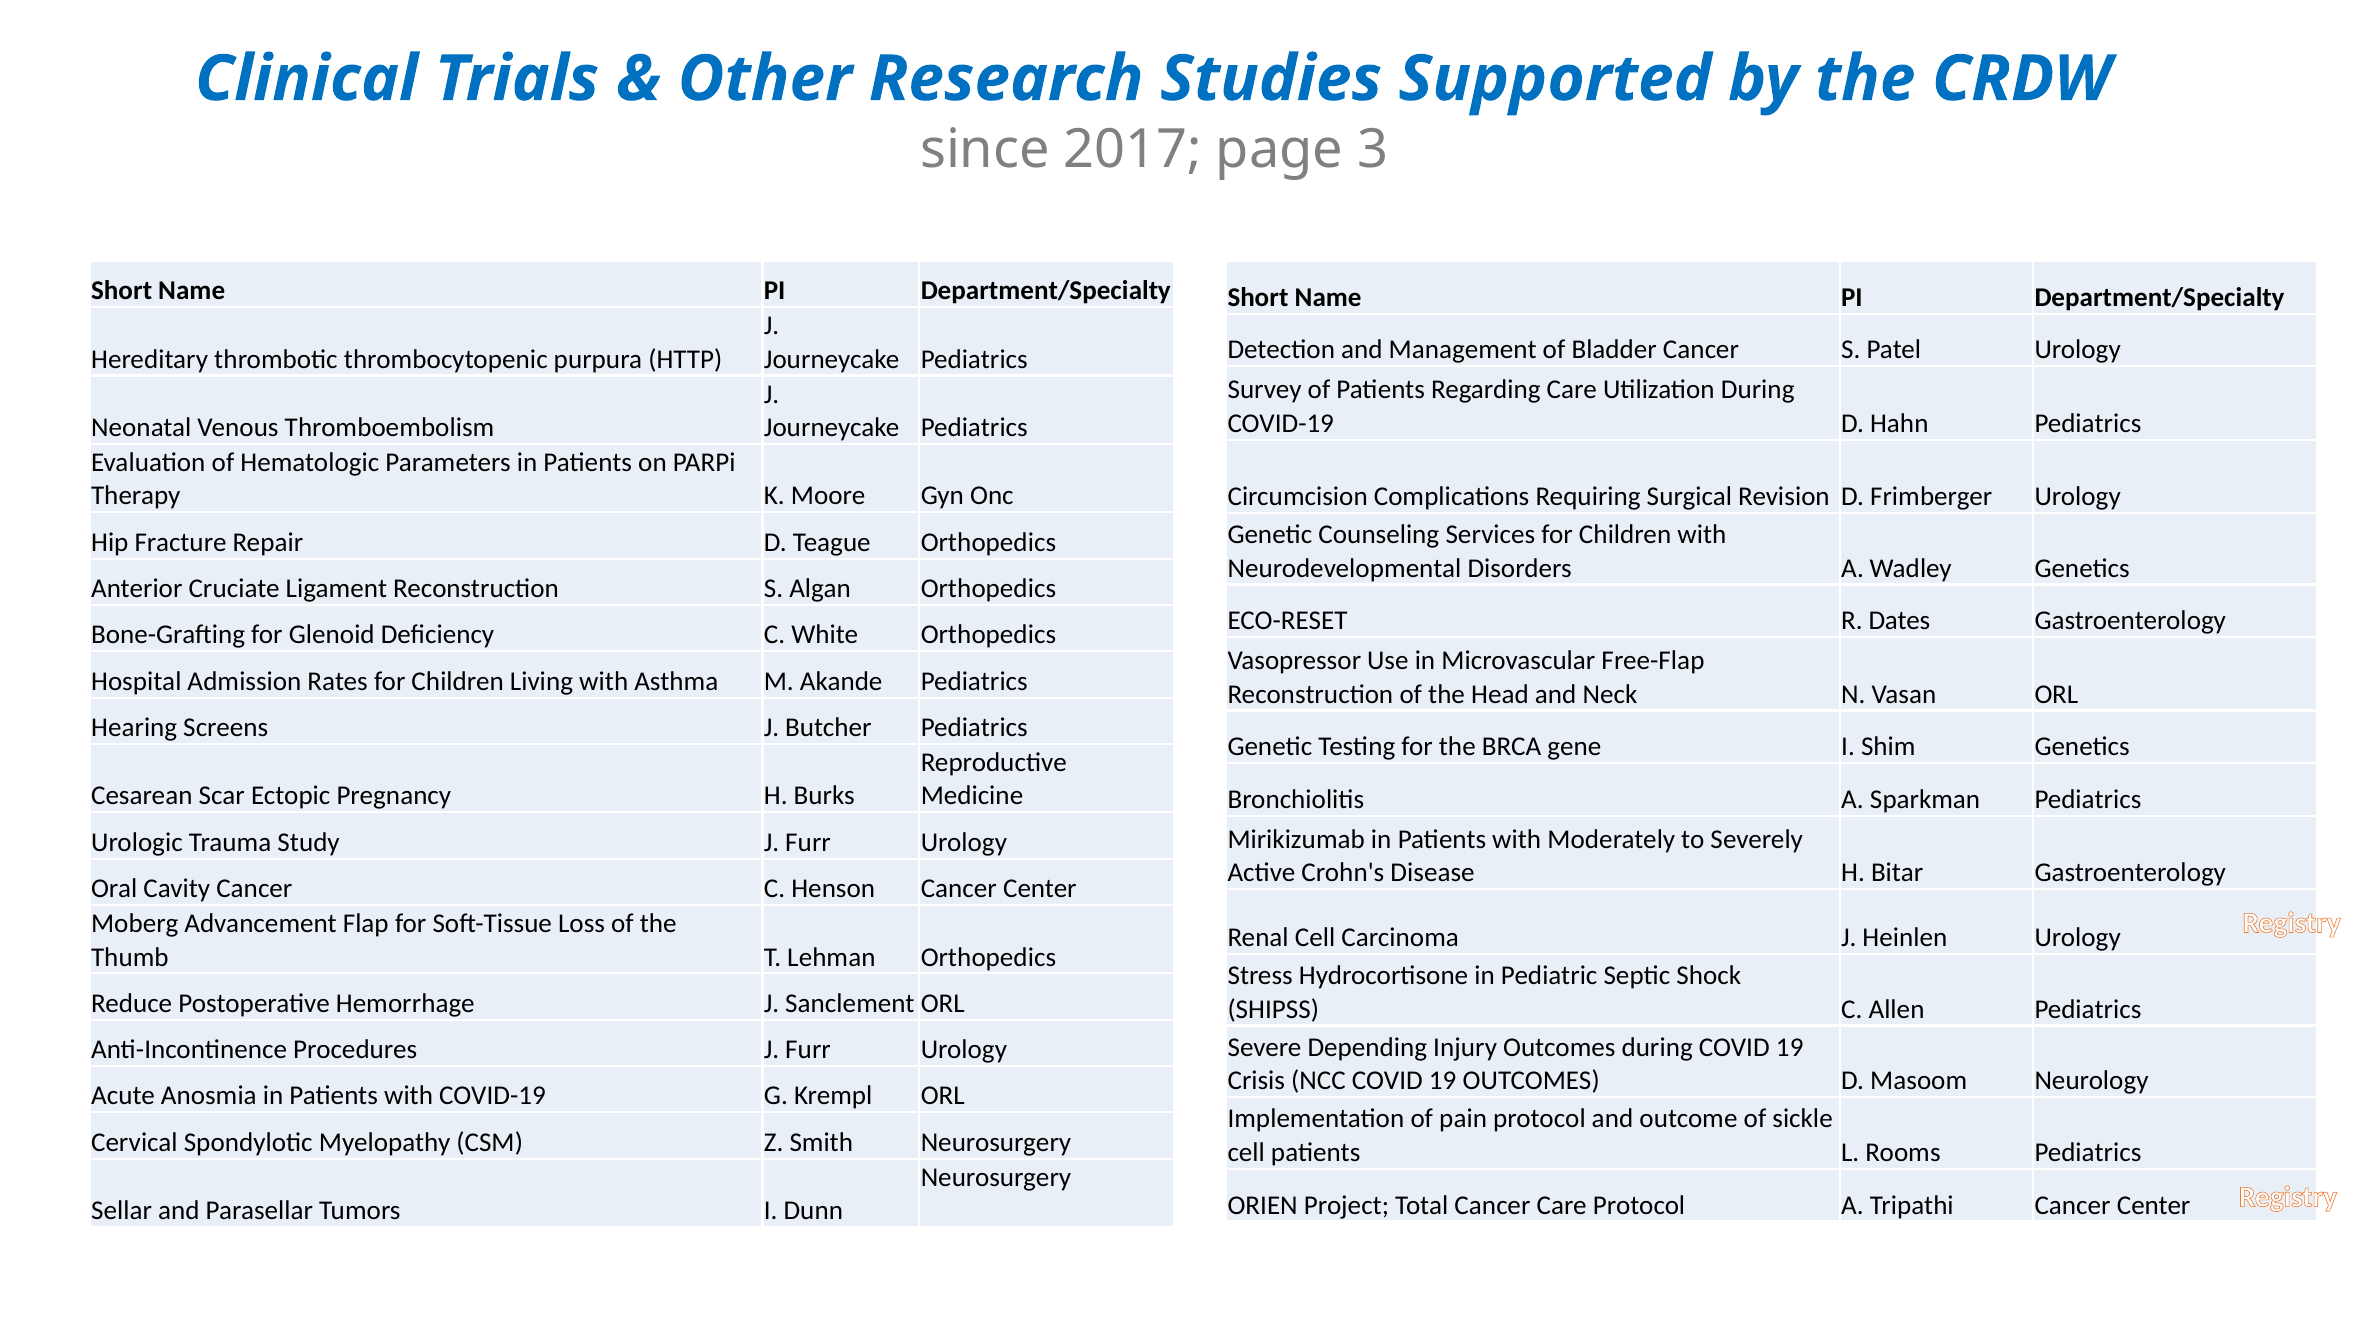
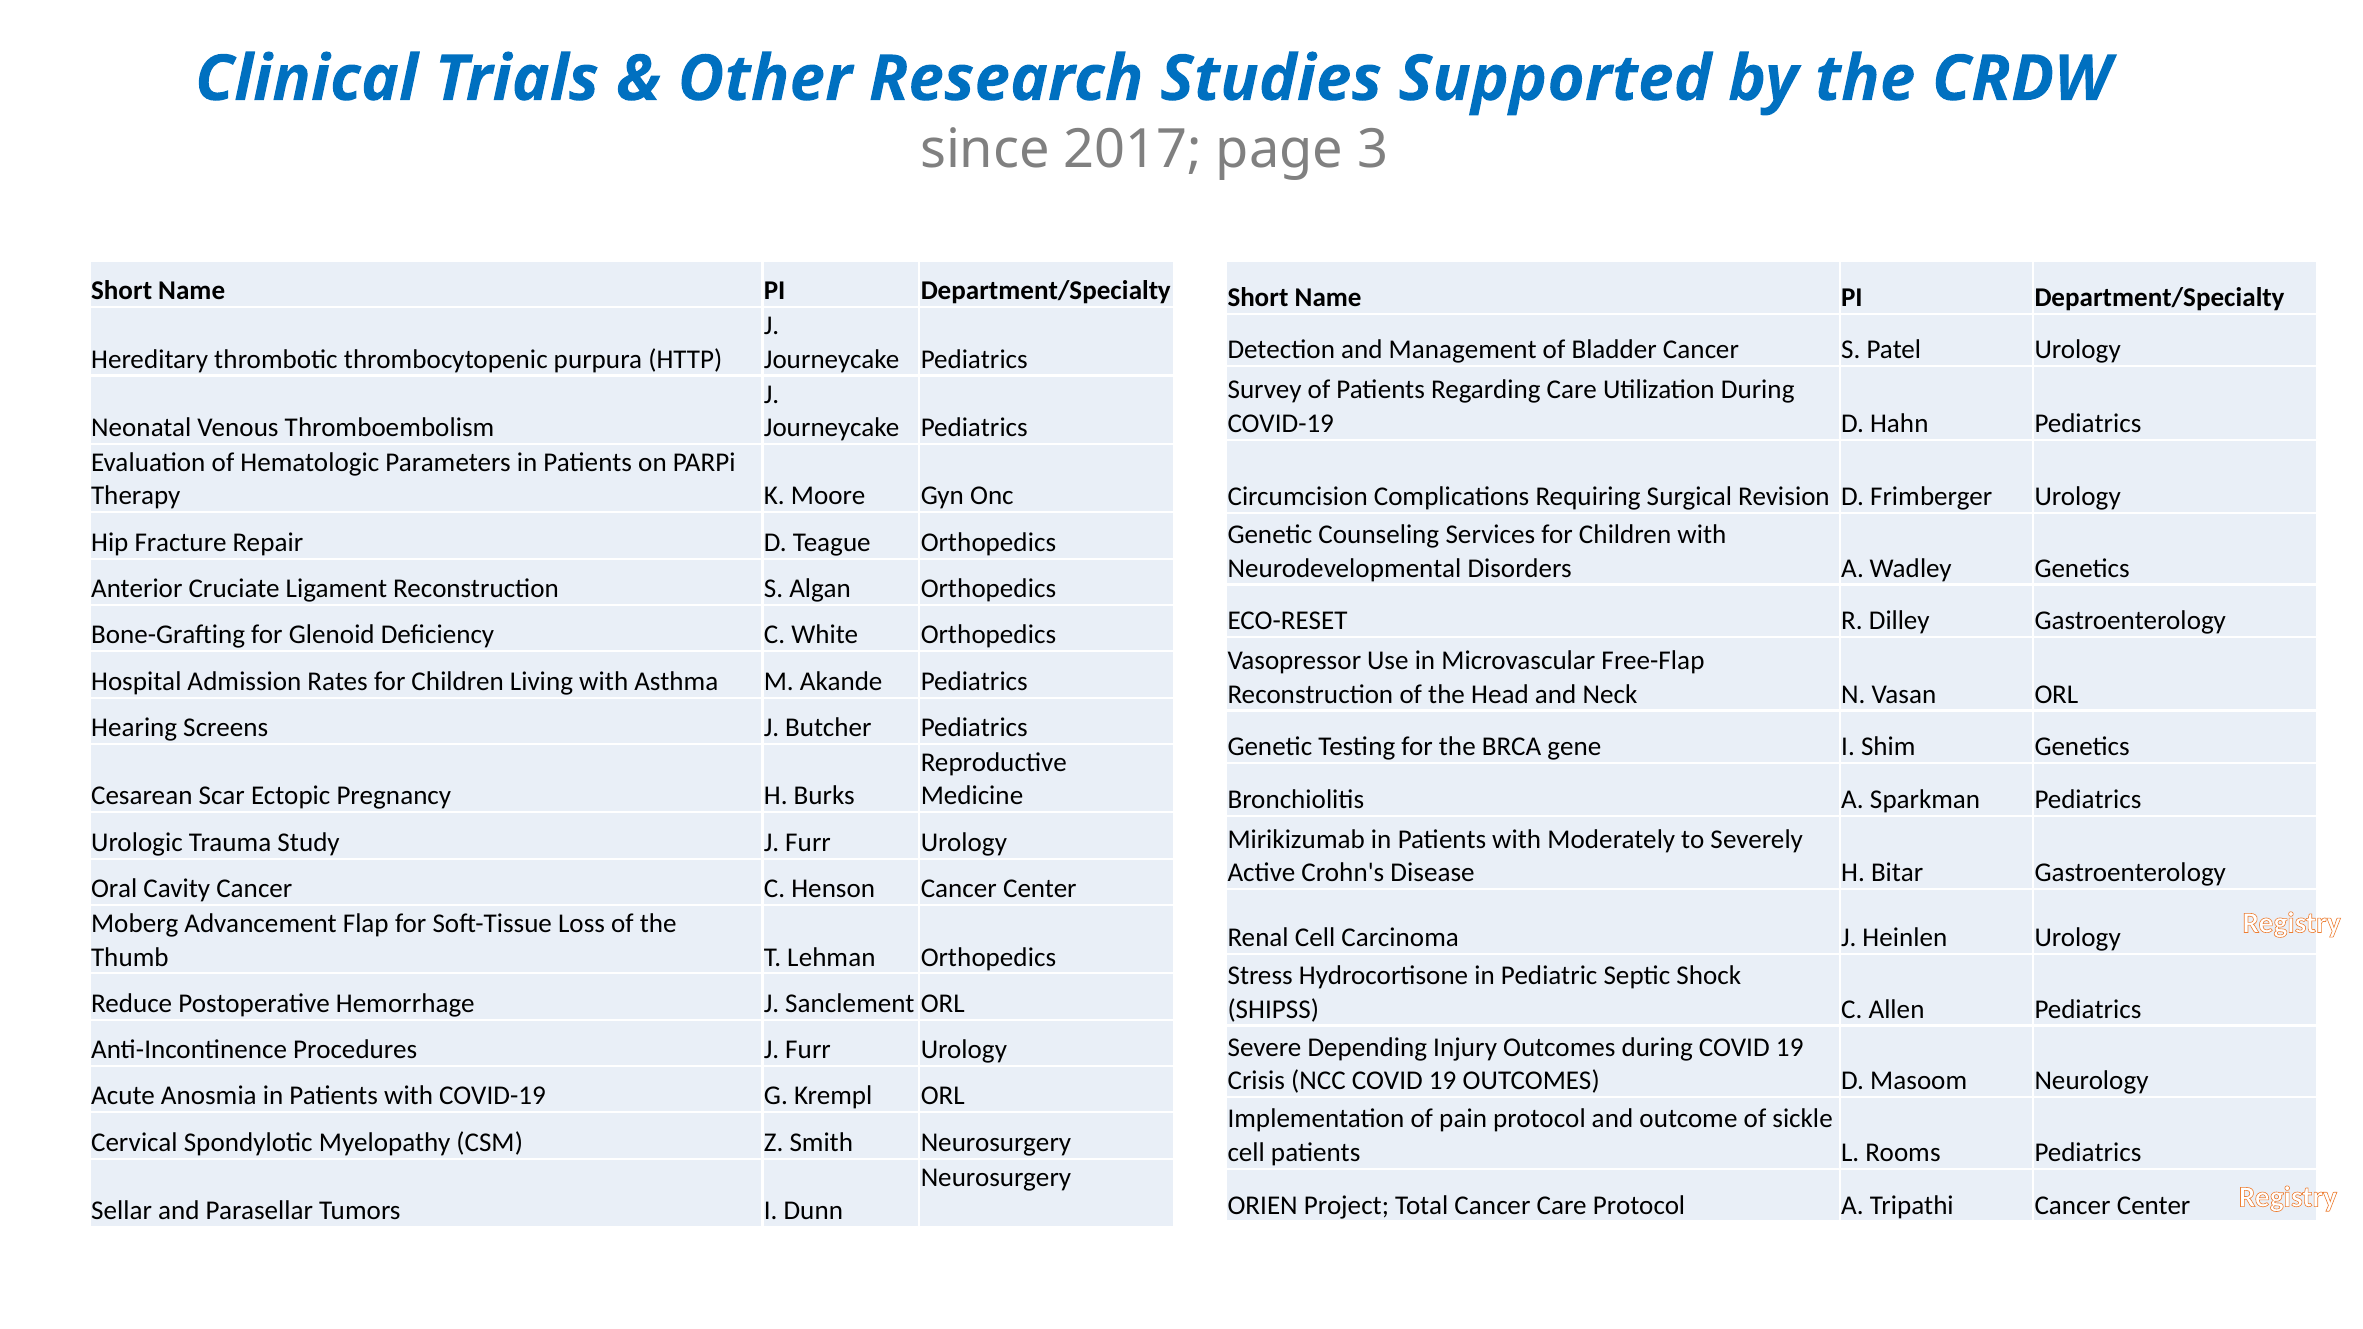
Dates: Dates -> Dilley
